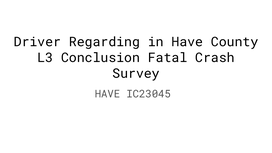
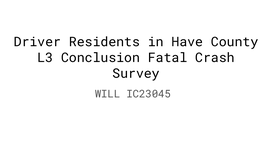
Regarding: Regarding -> Residents
HAVE at (107, 94): HAVE -> WILL
